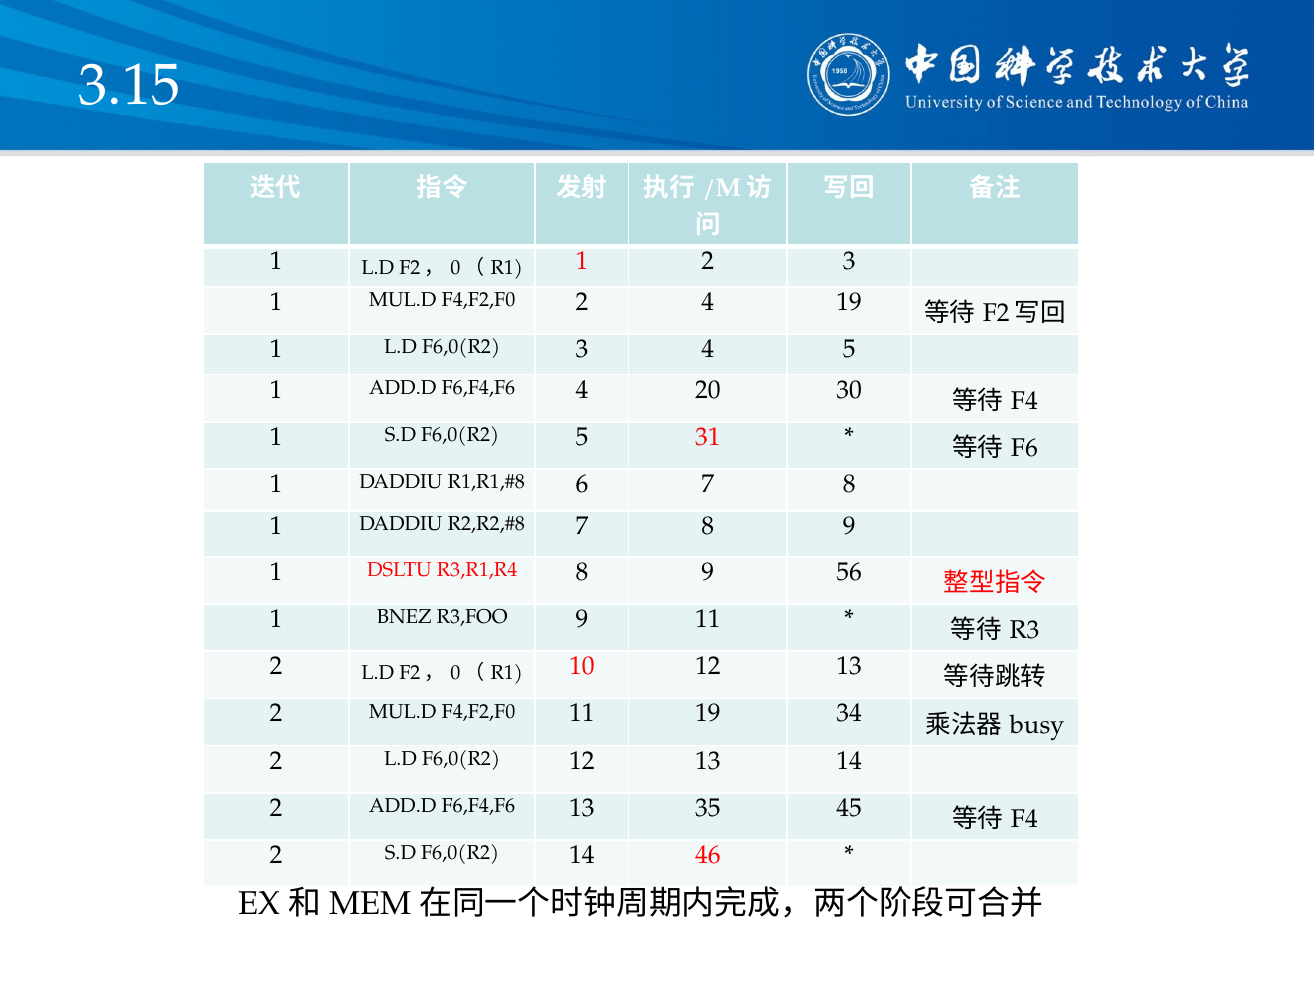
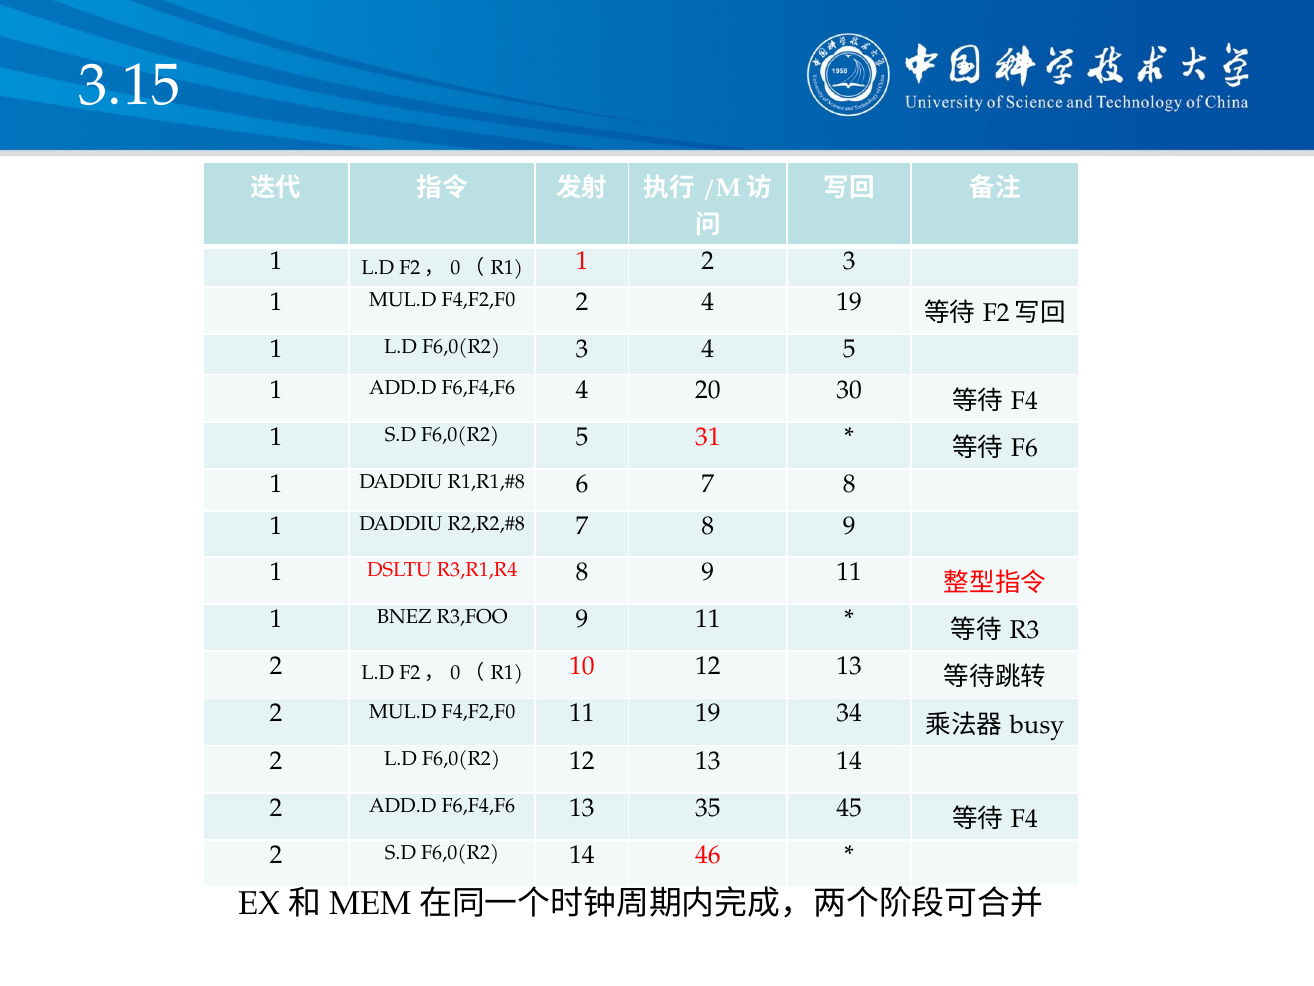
8 9 56: 56 -> 11
